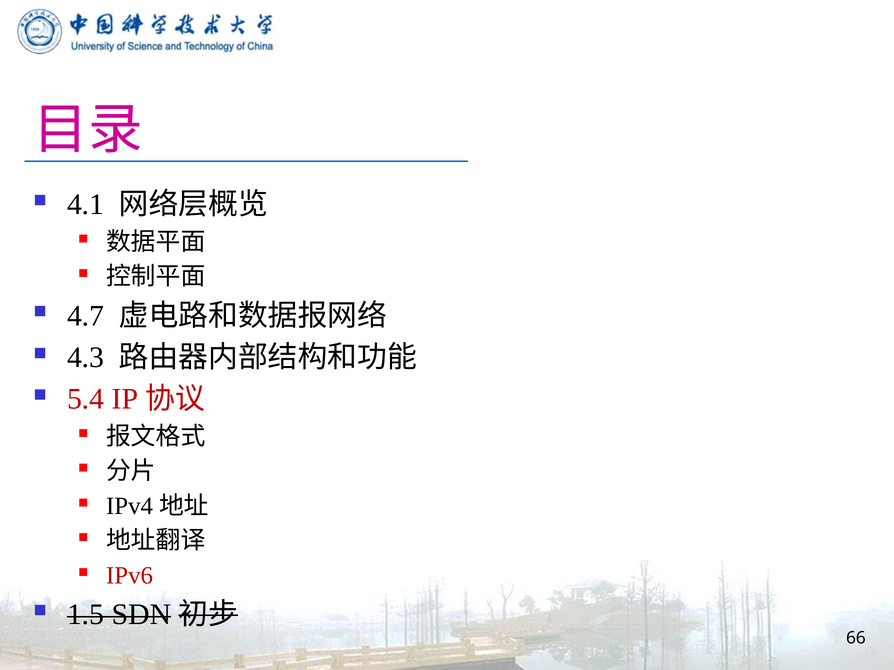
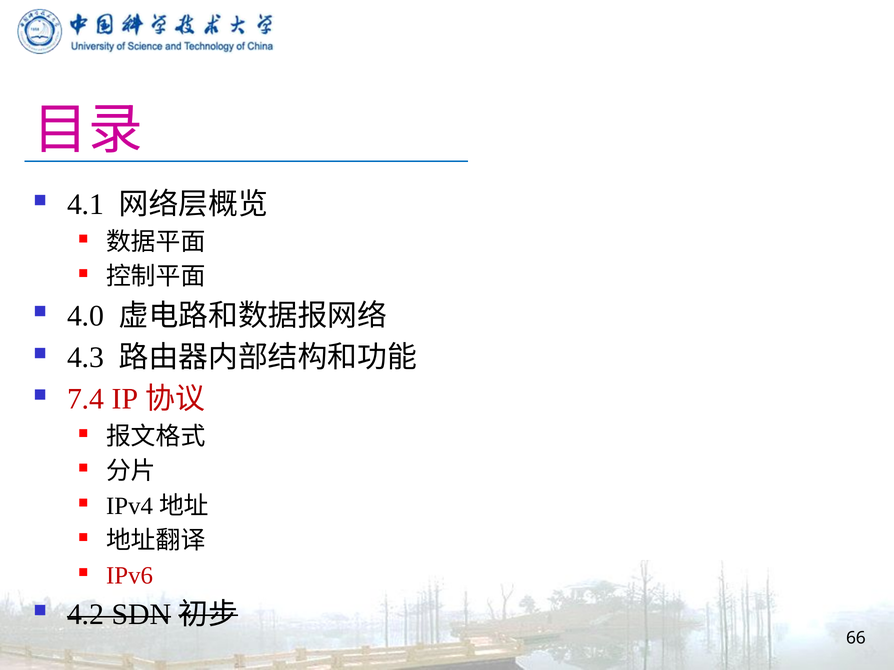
4.7: 4.7 -> 4.0
5.4: 5.4 -> 7.4
1.5: 1.5 -> 4.2
